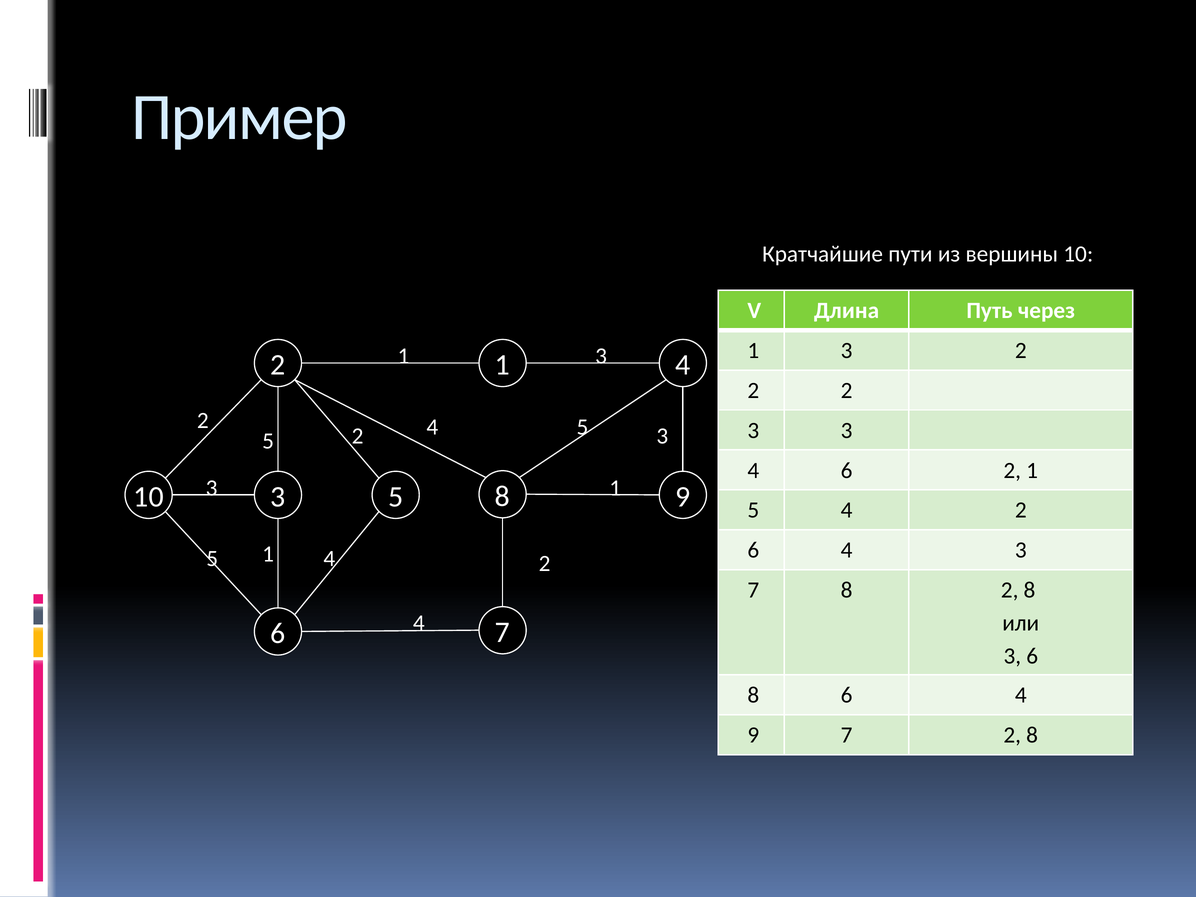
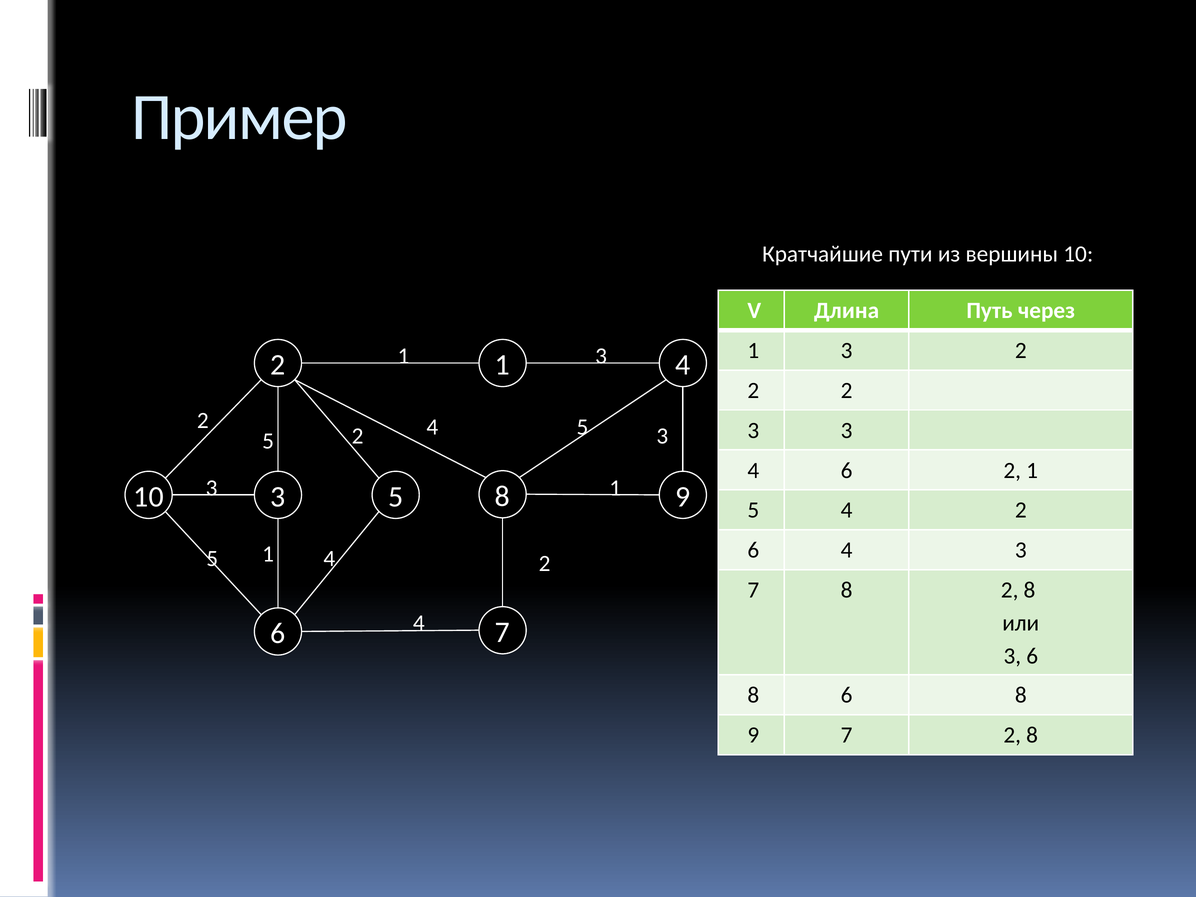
8 6 4: 4 -> 8
